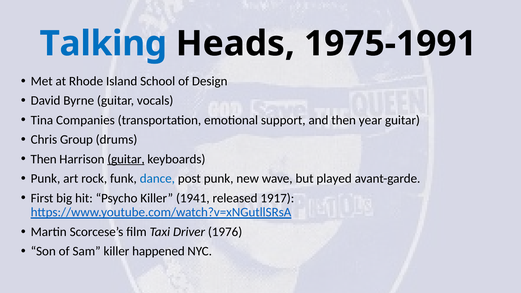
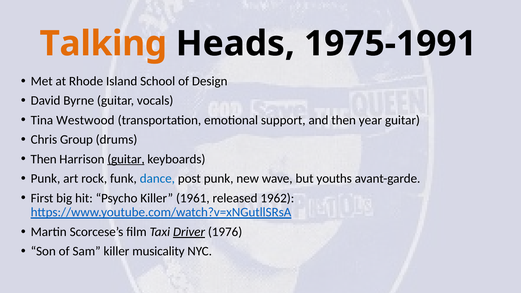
Talking colour: blue -> orange
Companies: Companies -> Westwood
played: played -> youths
1941: 1941 -> 1961
1917: 1917 -> 1962
Driver underline: none -> present
happened: happened -> musicality
